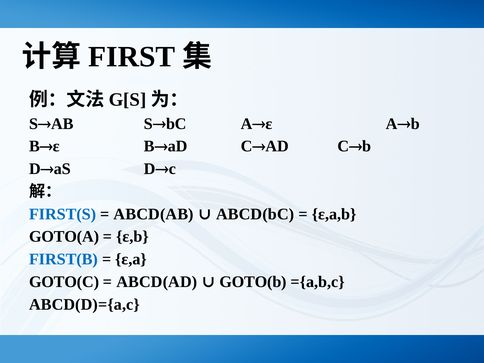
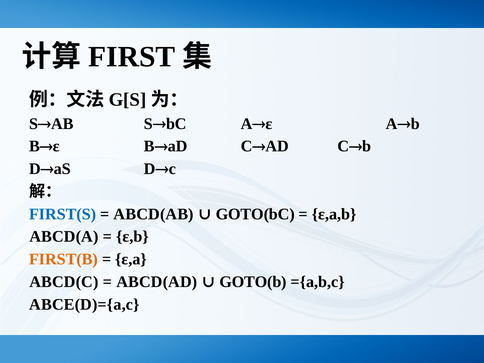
ABCD(bC: ABCD(bC -> GOTO(bC
GOTO(A: GOTO(A -> ABCD(A
FIRST(B colour: blue -> orange
GOTO(C: GOTO(C -> ABCD(C
ABCD(D)={a,c: ABCD(D)={a,c -> ABCE(D)={a,c
